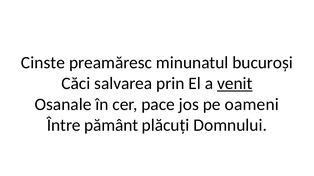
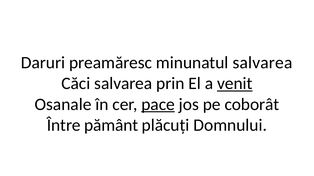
Cinste: Cinste -> Daruri
minunatul bucuroși: bucuroși -> salvarea
pace underline: none -> present
oameni: oameni -> coborât
